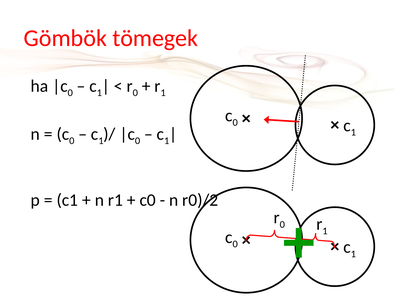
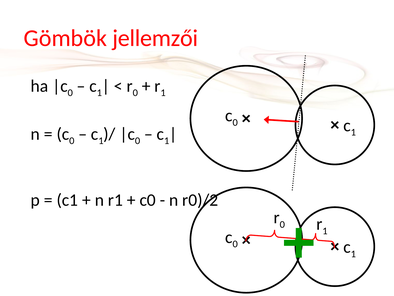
tömegek: tömegek -> jellemzői
